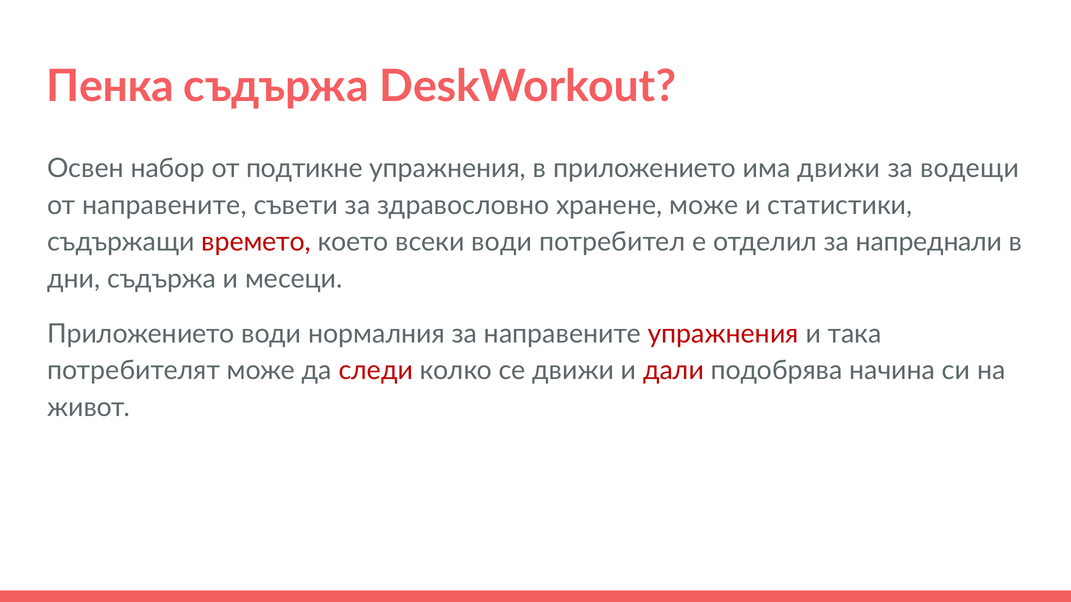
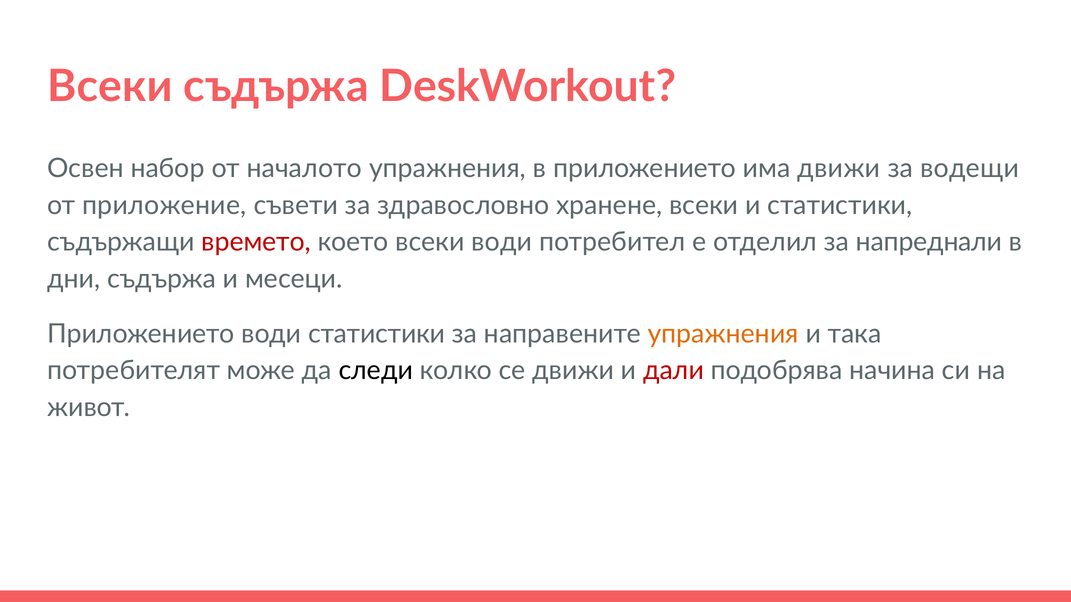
Пенка at (110, 86): Пенка -> Всеки
подтикне: подтикне -> началото
от направените: направените -> приложение
хранене може: може -> всеки
води нормалния: нормалния -> статистики
упражнения at (723, 334) colour: red -> orange
следи colour: red -> black
